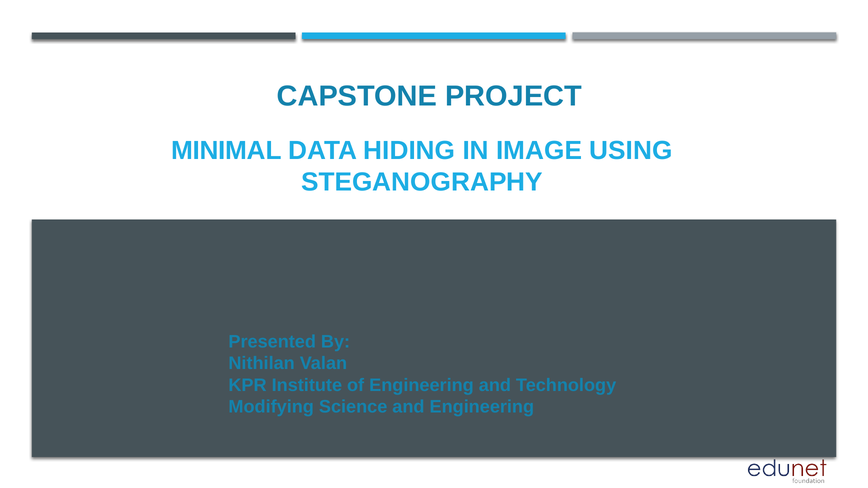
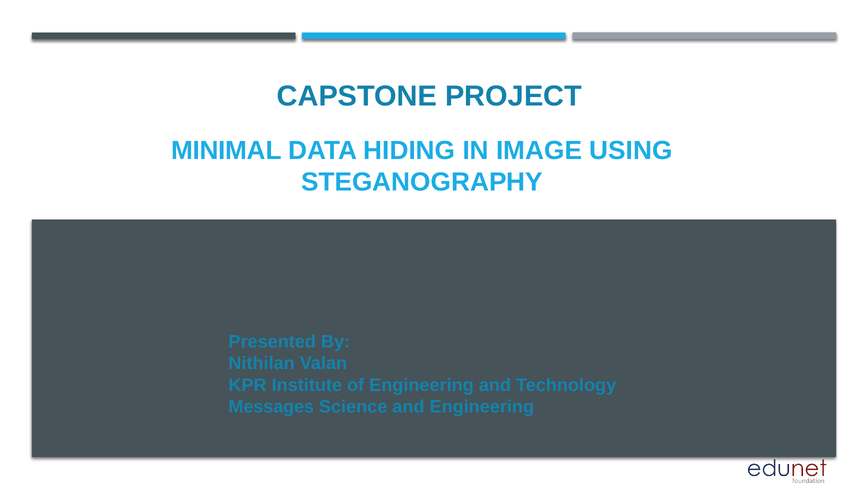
Modifying: Modifying -> Messages
